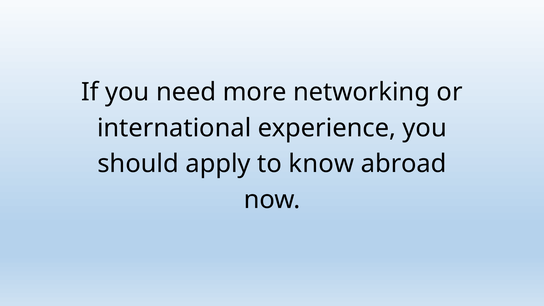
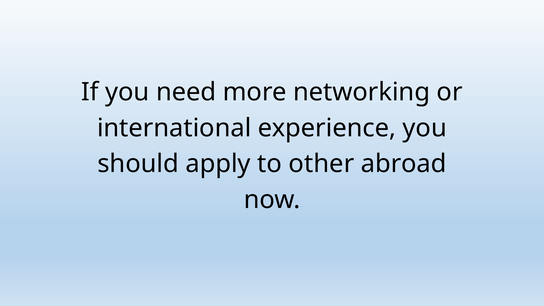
know: know -> other
